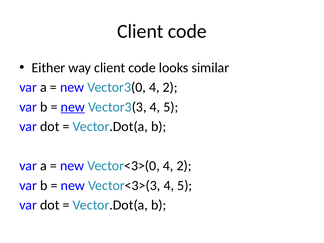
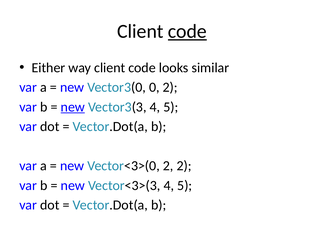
code at (187, 31) underline: none -> present
Vector3(0 4: 4 -> 0
Vector<3>(0 4: 4 -> 2
